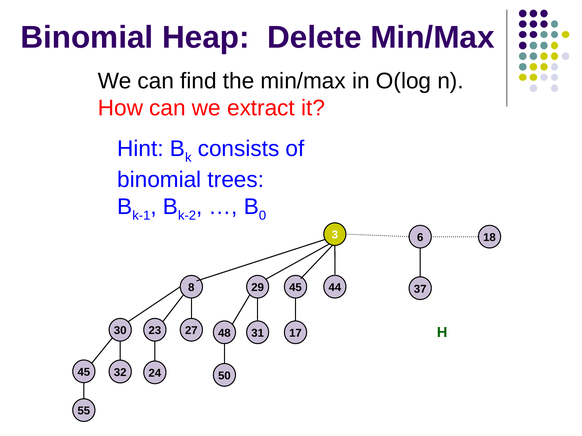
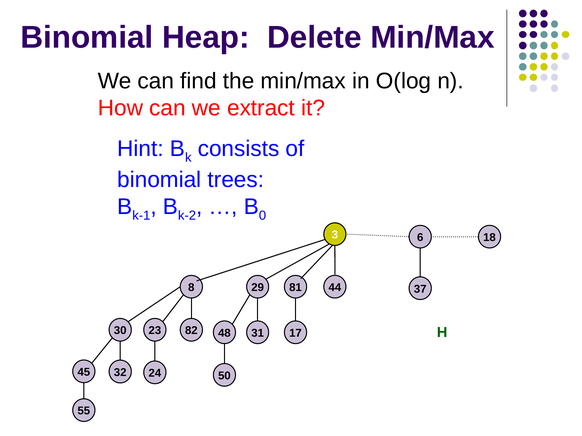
29 45: 45 -> 81
27: 27 -> 82
